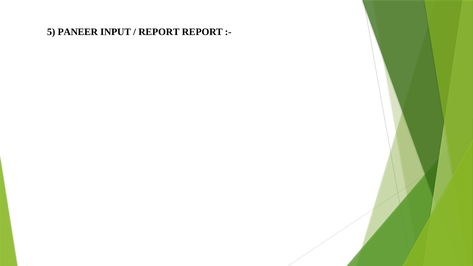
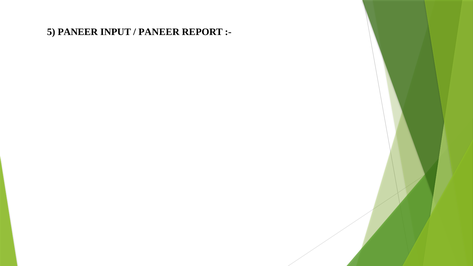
REPORT at (159, 32): REPORT -> PANEER
